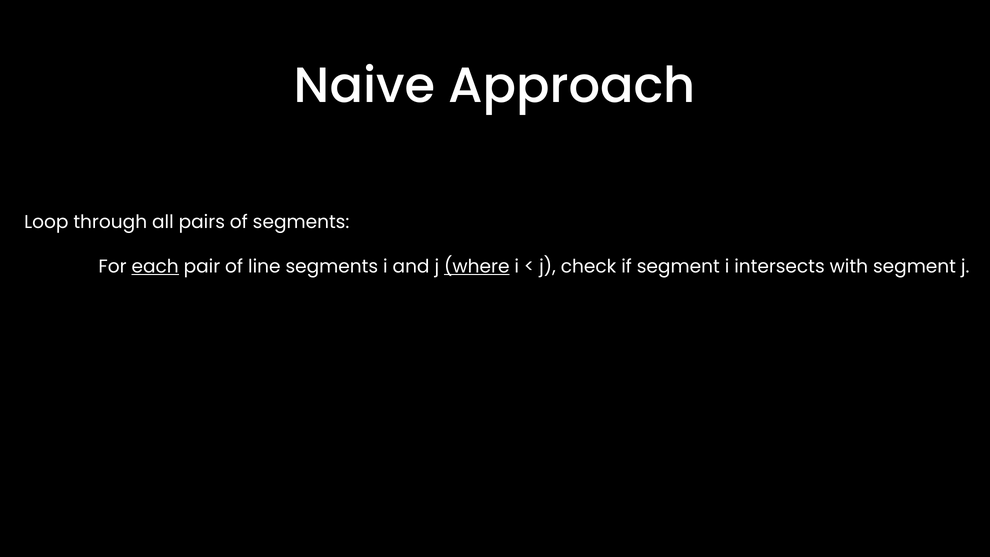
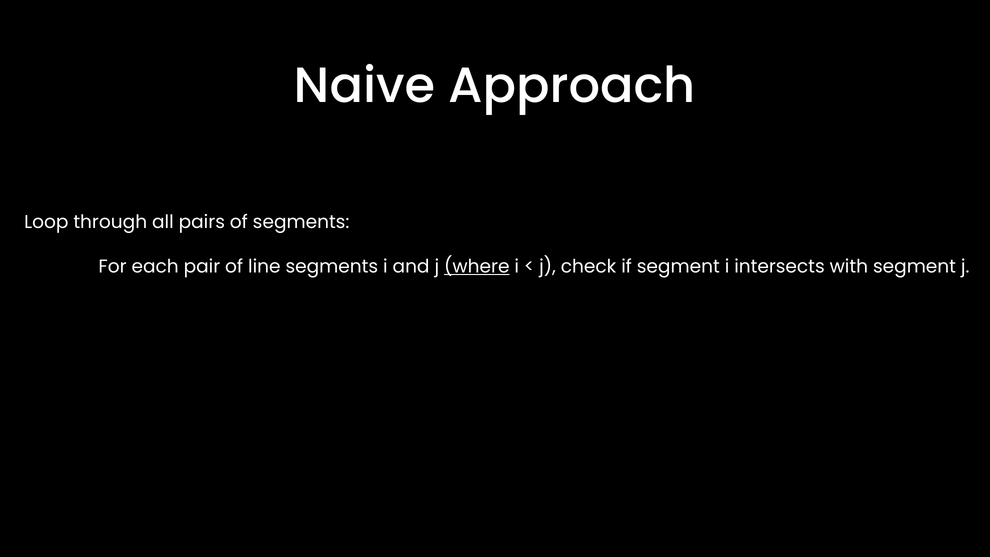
each underline: present -> none
